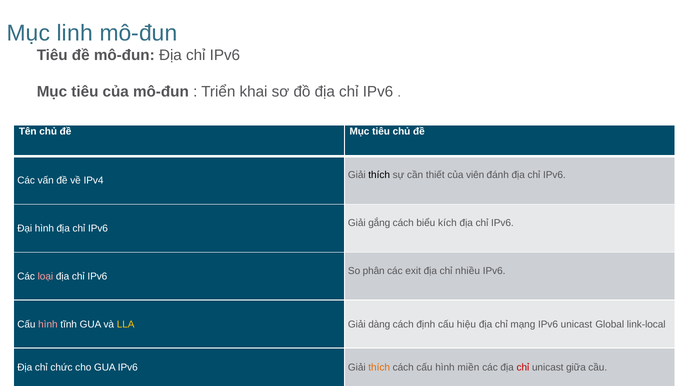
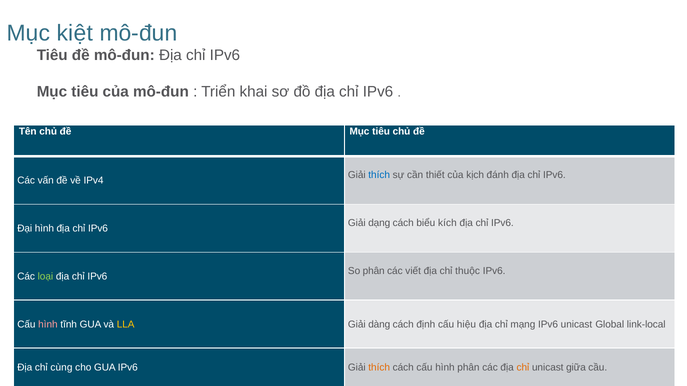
linh: linh -> kiệt
thích at (379, 175) colour: black -> blue
viên: viên -> kịch
gắng: gắng -> dạng
exit: exit -> viết
nhiều: nhiều -> thuộc
loại colour: pink -> light green
chức: chức -> cùng
miền at (468, 368): miền -> phân
chỉ at (523, 368) colour: red -> orange
